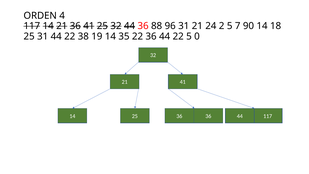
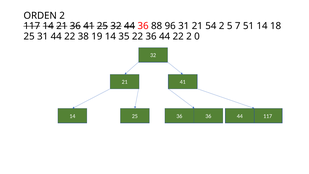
ORDEN 4: 4 -> 2
24: 24 -> 54
90: 90 -> 51
22 5: 5 -> 2
